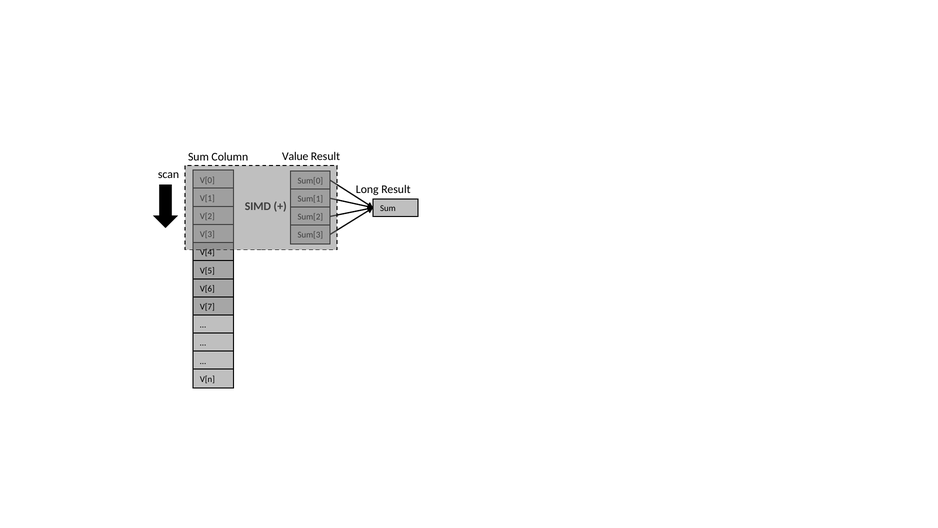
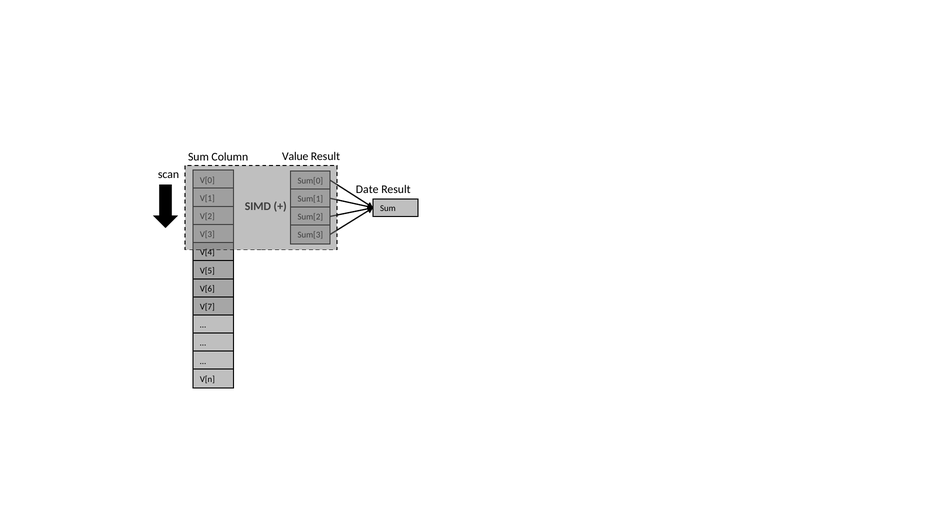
Long: Long -> Date
